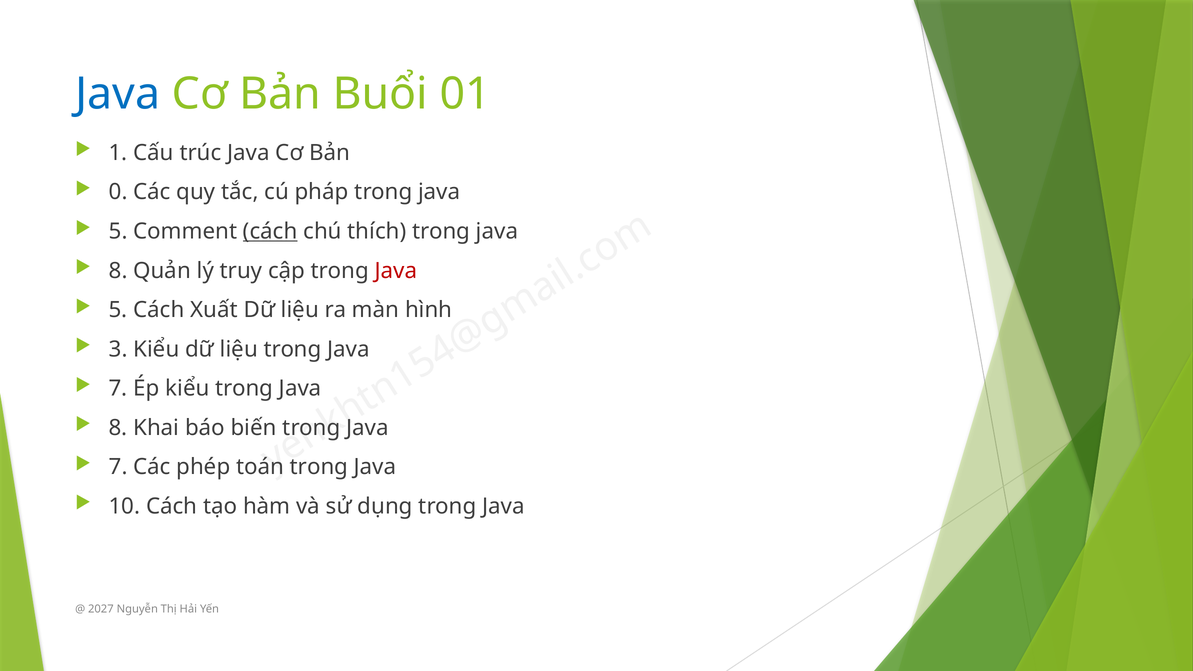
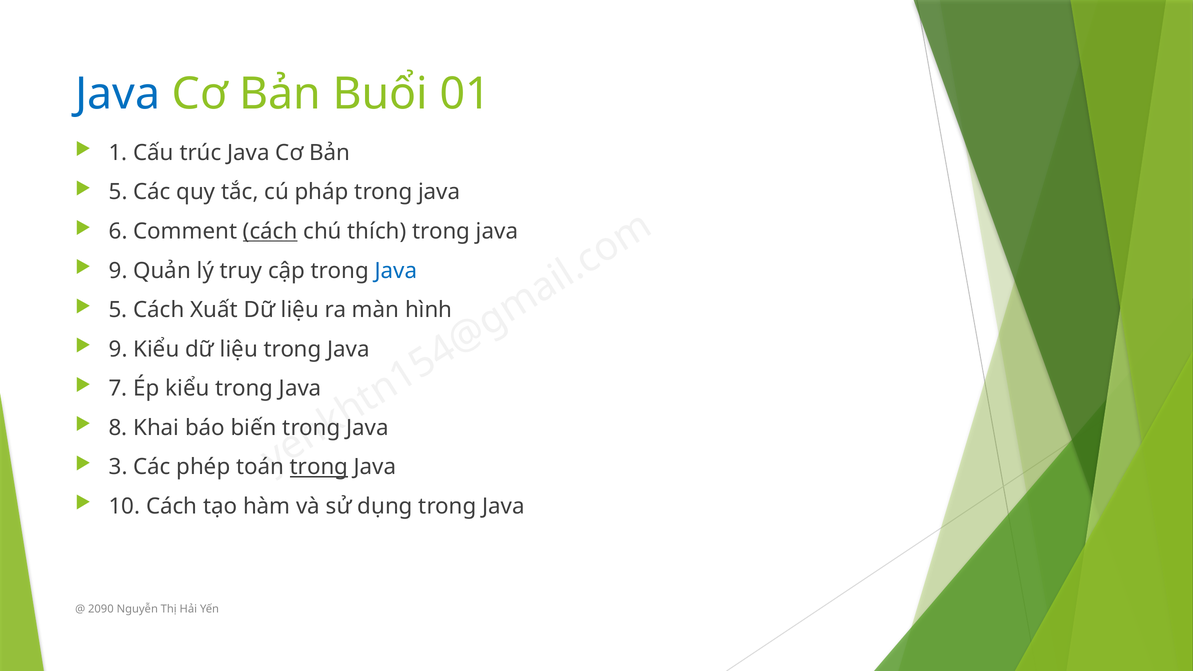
0 at (118, 192): 0 -> 5
5 at (118, 231): 5 -> 6
8 at (118, 271): 8 -> 9
Java at (396, 271) colour: red -> blue
3 at (118, 349): 3 -> 9
7 at (118, 467): 7 -> 3
trong at (319, 467) underline: none -> present
2027: 2027 -> 2090
